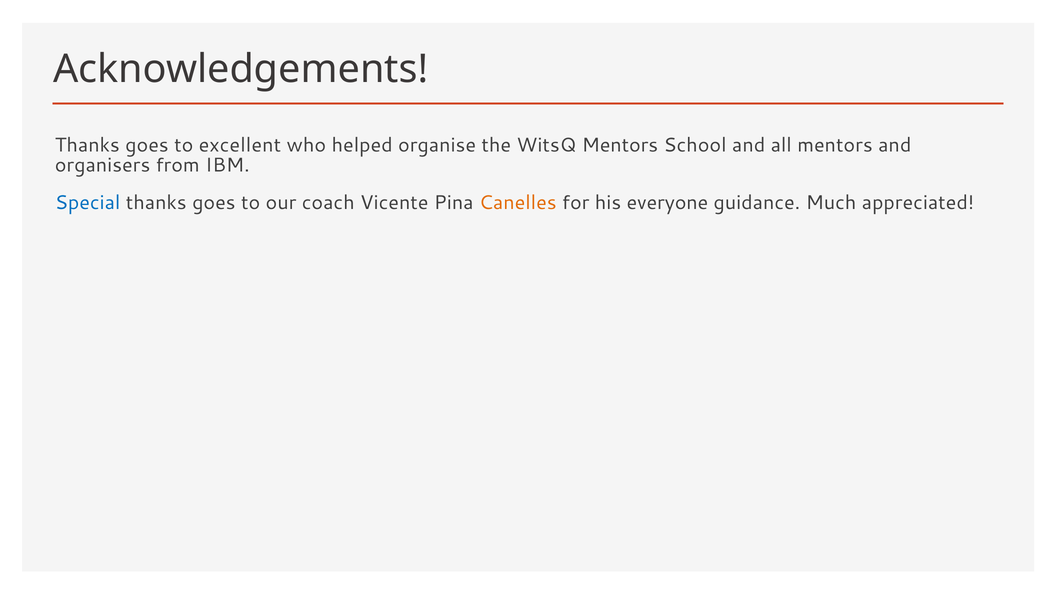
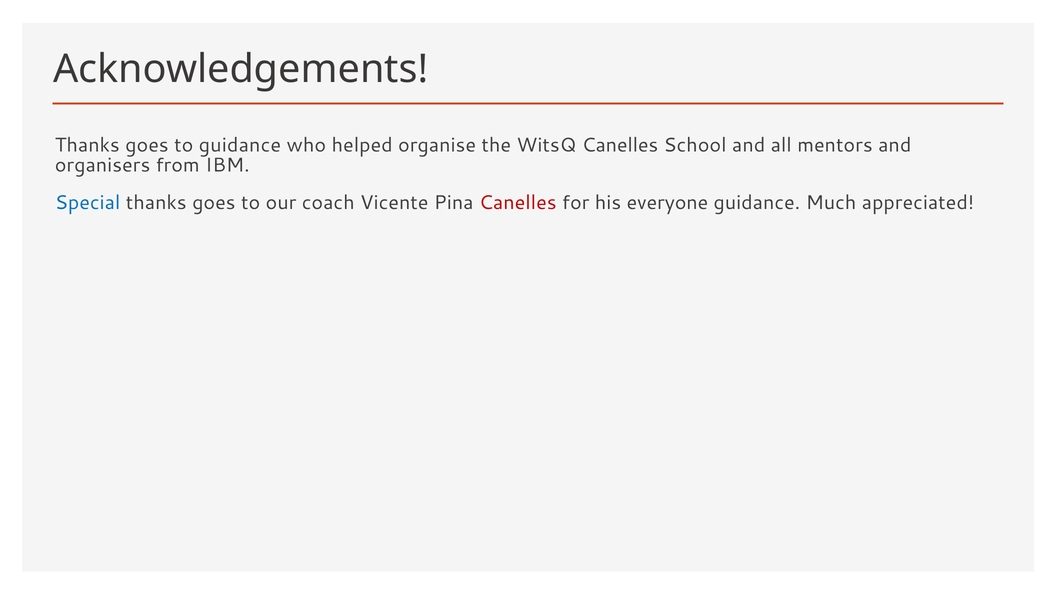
to excellent: excellent -> guidance
WitsQ Mentors: Mentors -> Canelles
Canelles at (518, 203) colour: orange -> red
